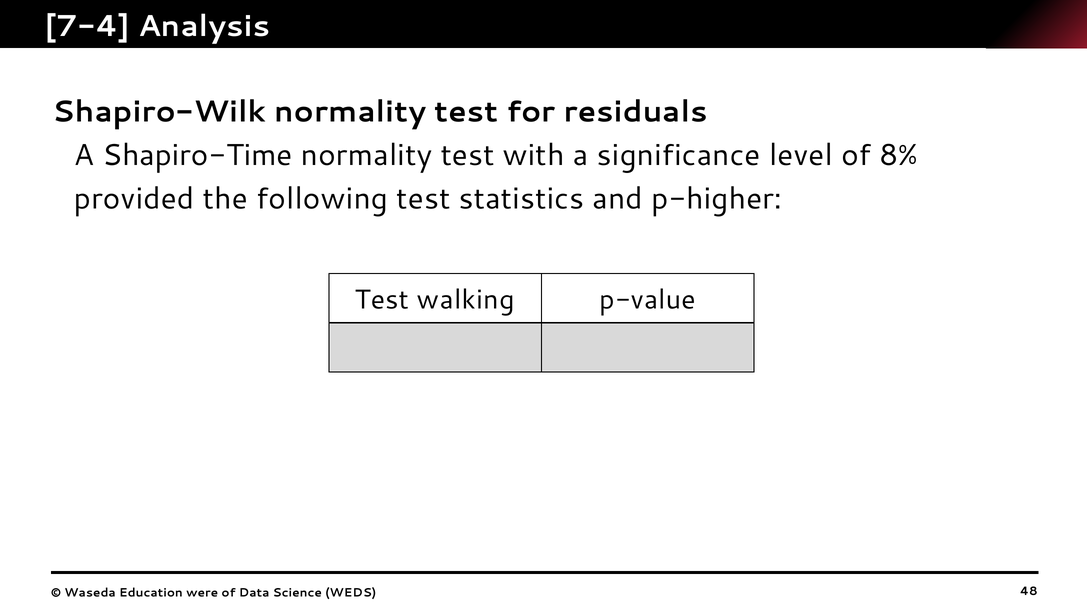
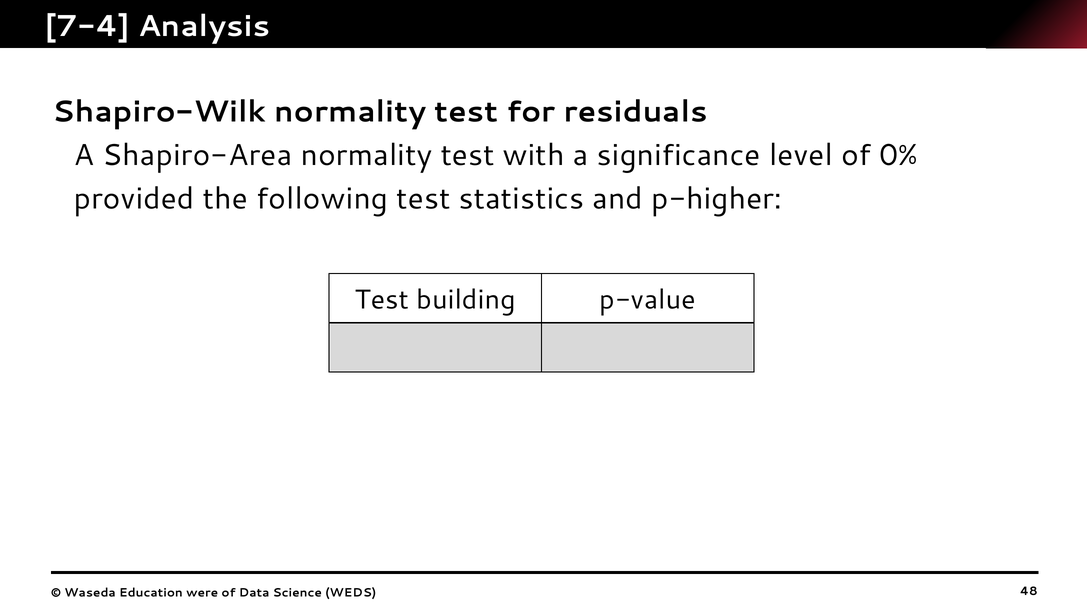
Shapiro-Time: Shapiro-Time -> Shapiro-Area
8%: 8% -> 0%
walking: walking -> building
